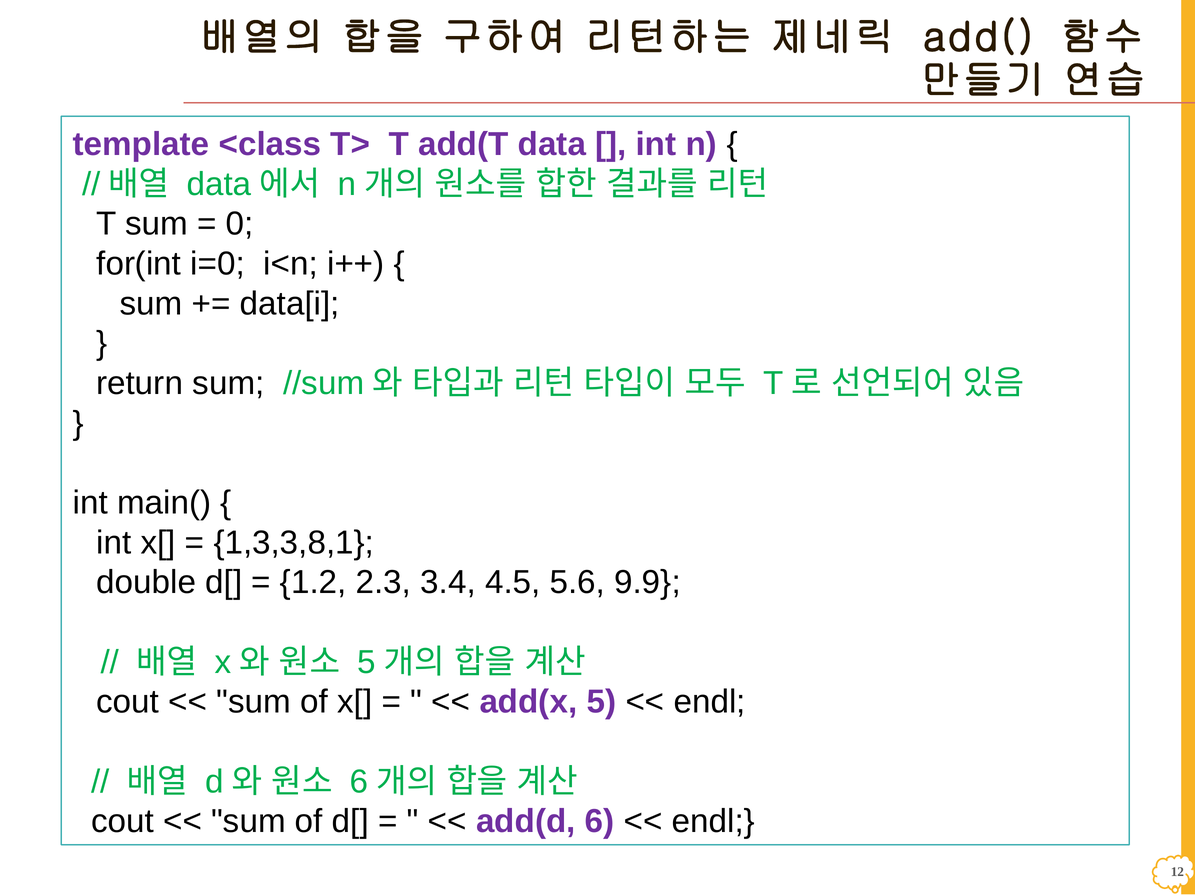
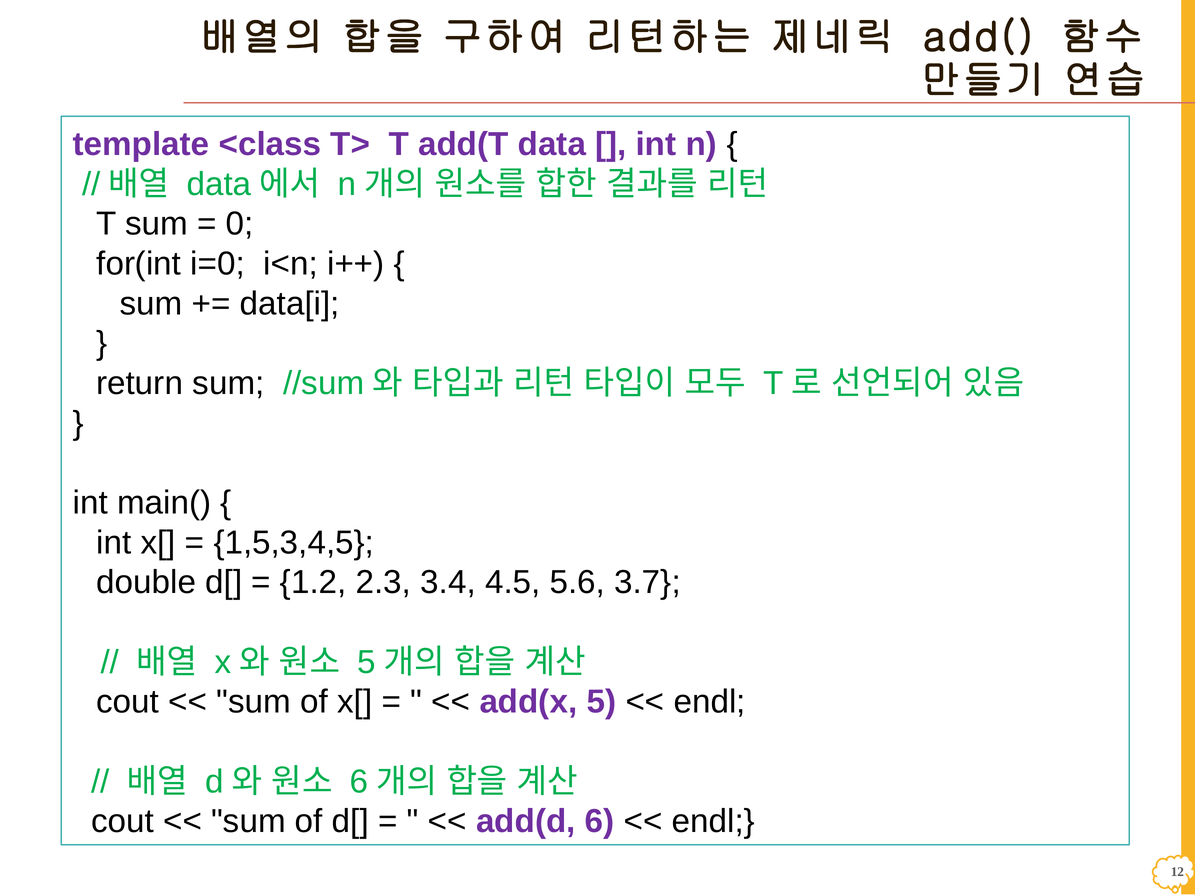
1,3,3,8,1: 1,3,3,8,1 -> 1,5,3,4,5
9.9: 9.9 -> 3.7
